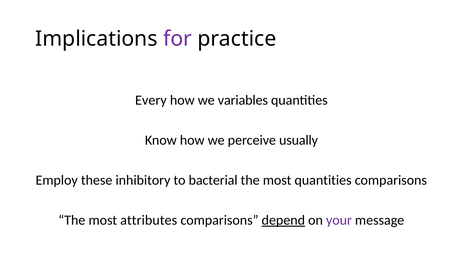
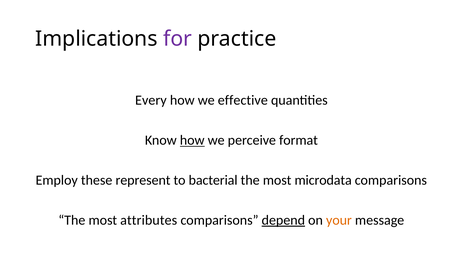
variables: variables -> effective
how at (192, 140) underline: none -> present
usually: usually -> format
inhibitory: inhibitory -> represent
most quantities: quantities -> microdata
your colour: purple -> orange
